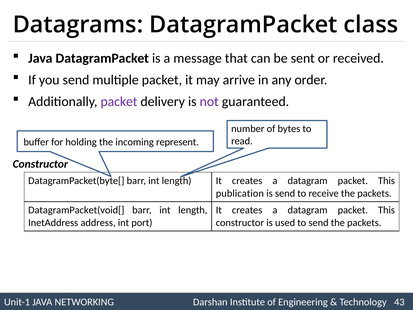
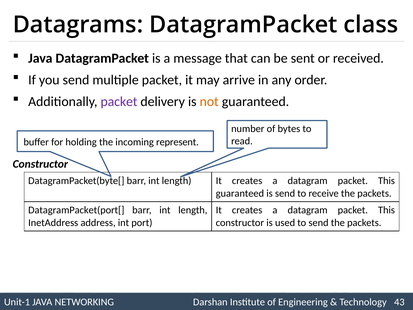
not colour: purple -> orange
publication at (240, 193): publication -> guaranteed
DatagramPacket(void[: DatagramPacket(void[ -> DatagramPacket(port[
